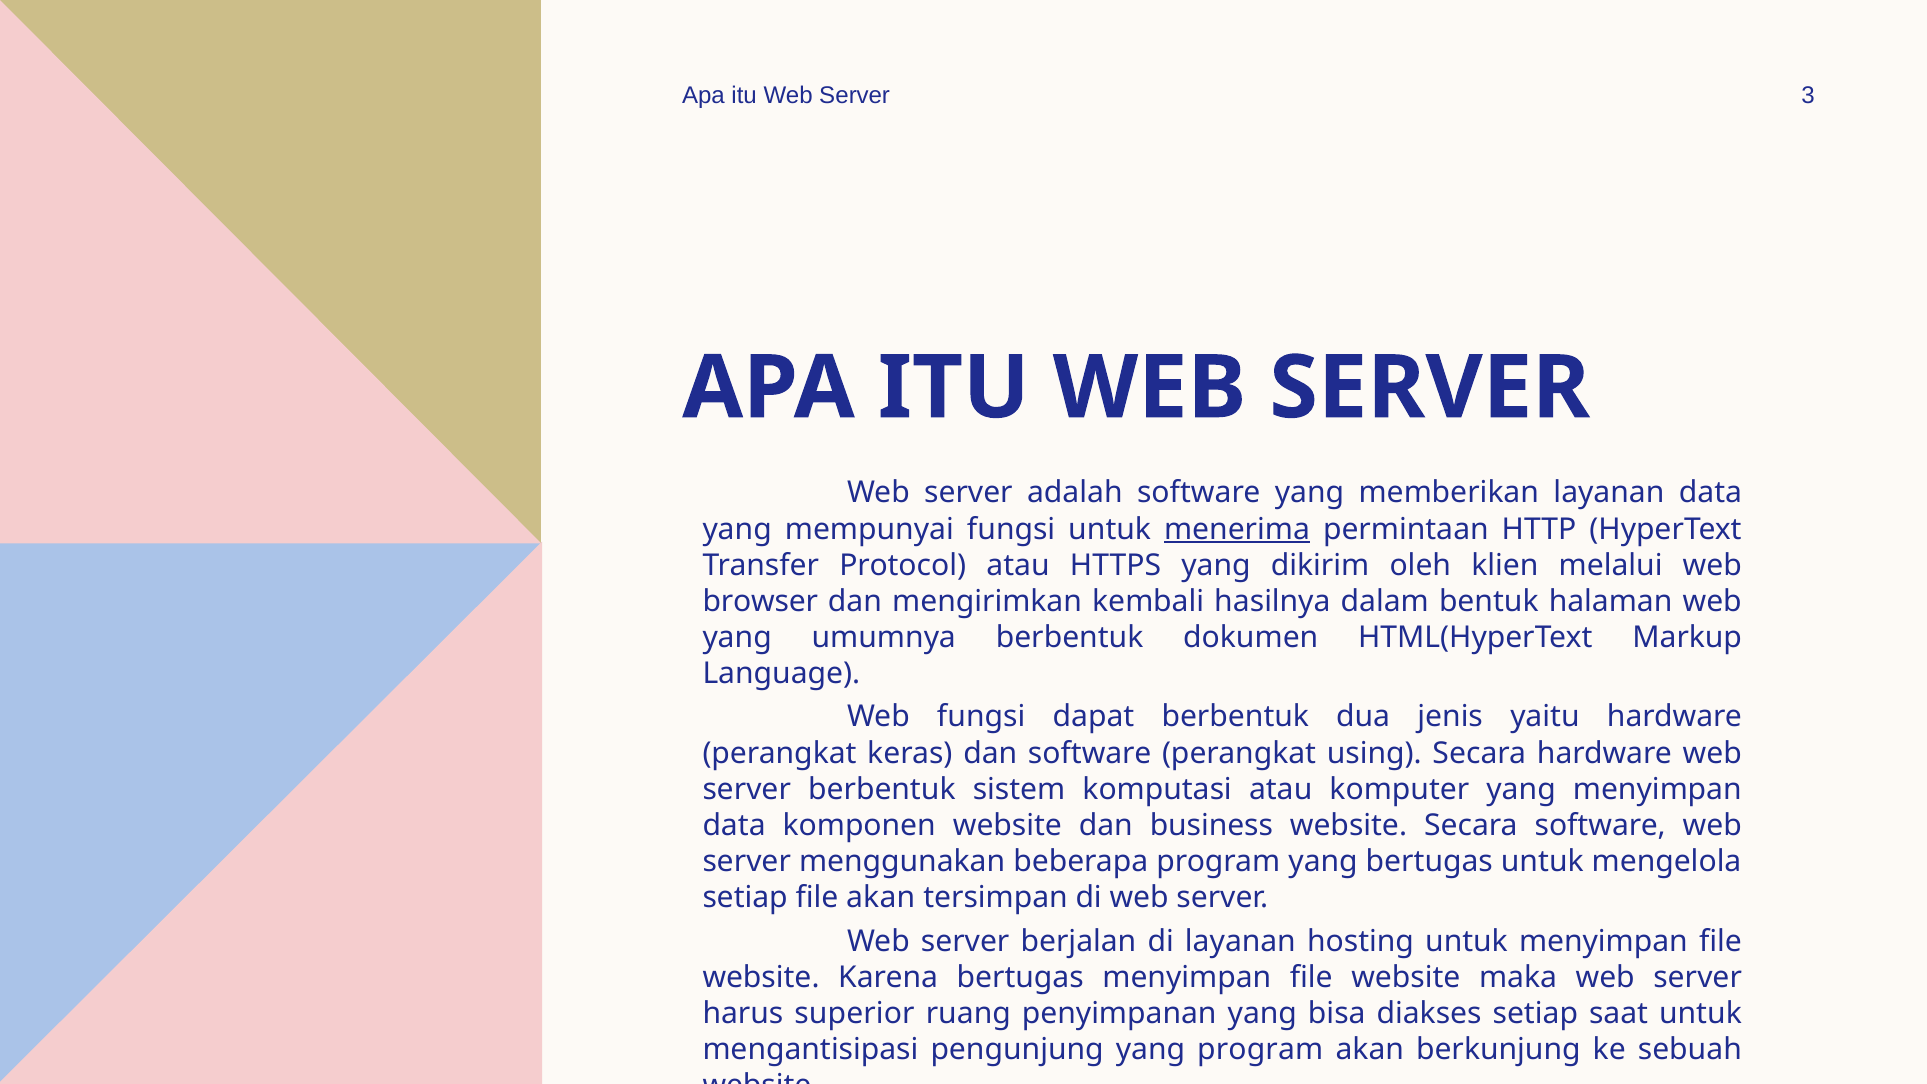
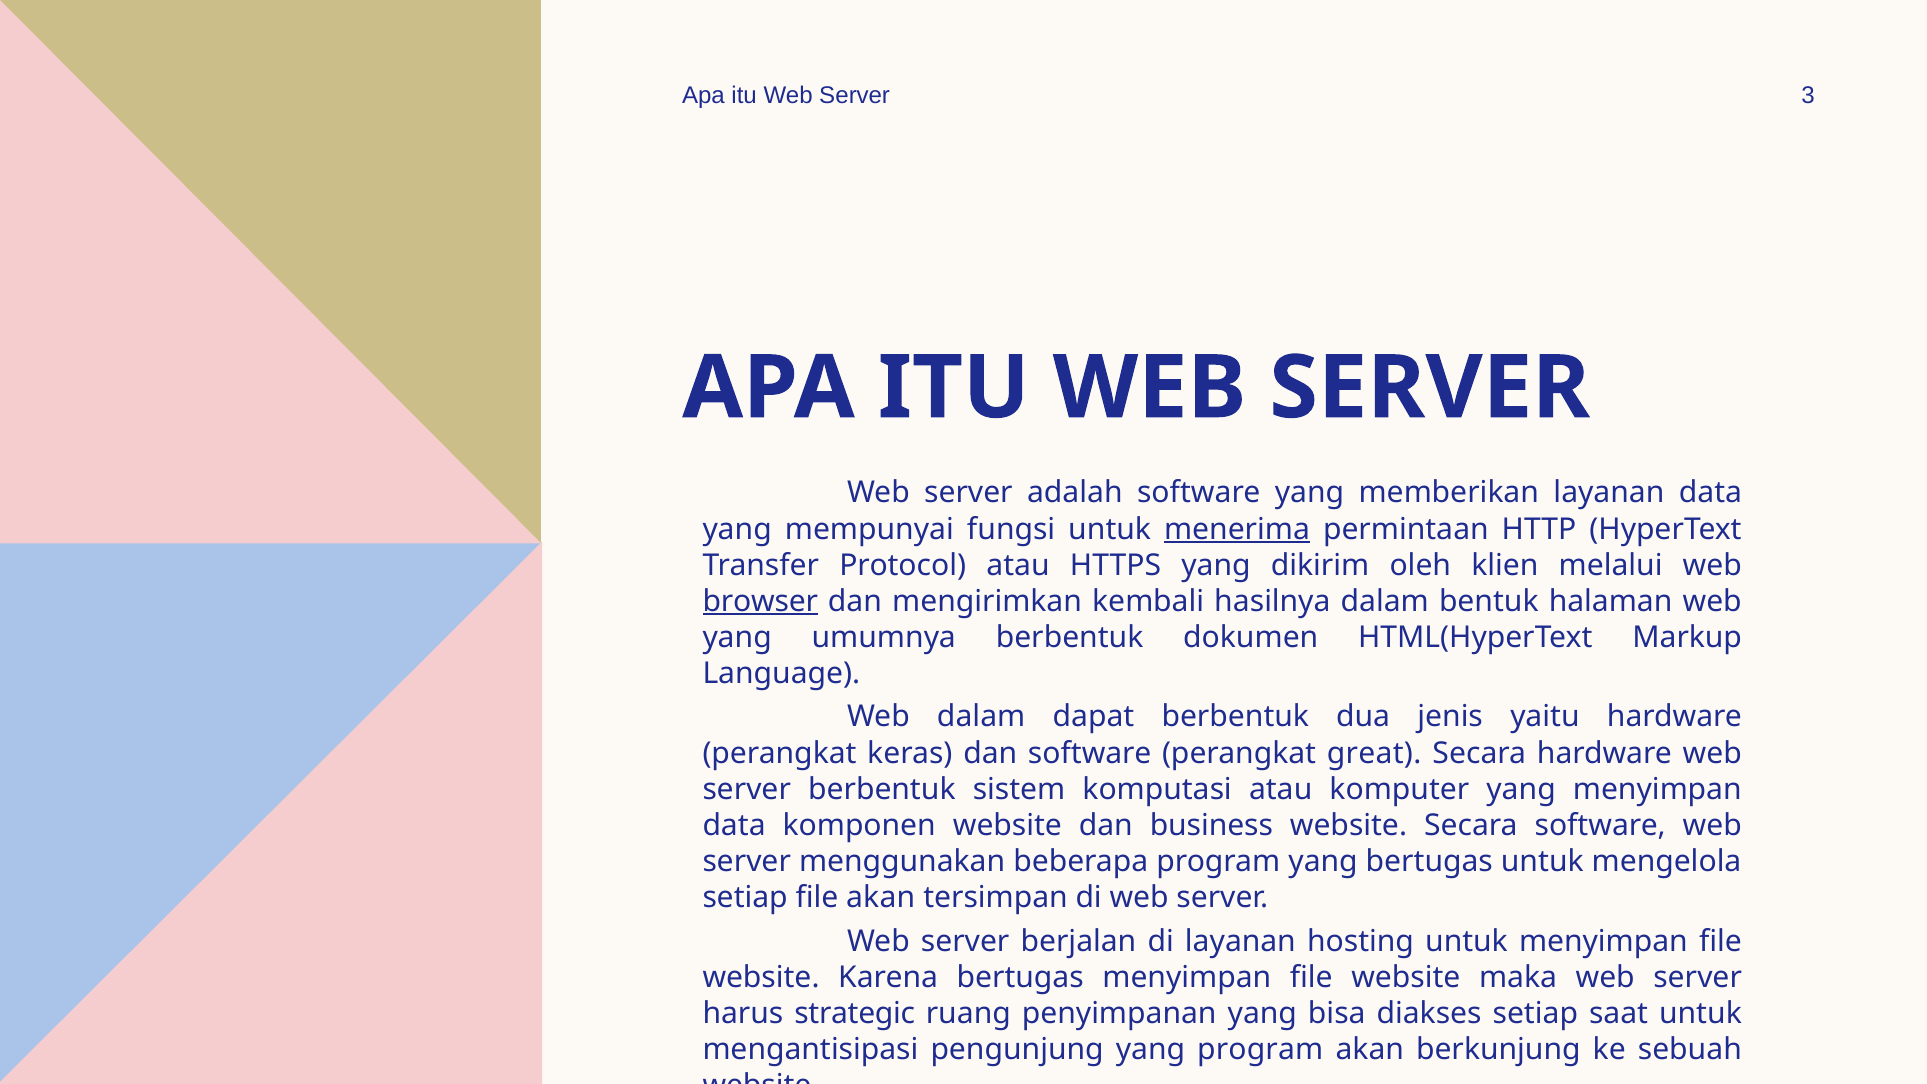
browser underline: none -> present
Web fungsi: fungsi -> dalam
using: using -> great
superior: superior -> strategic
